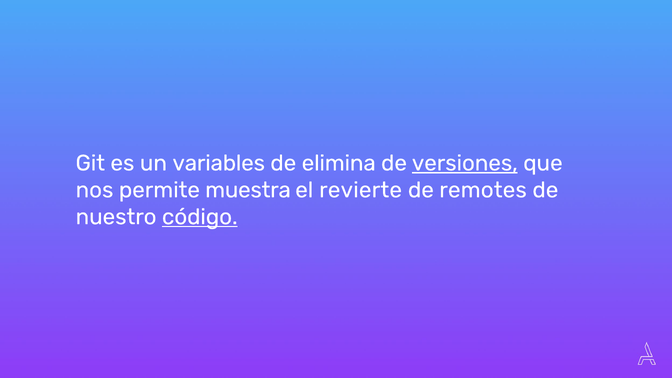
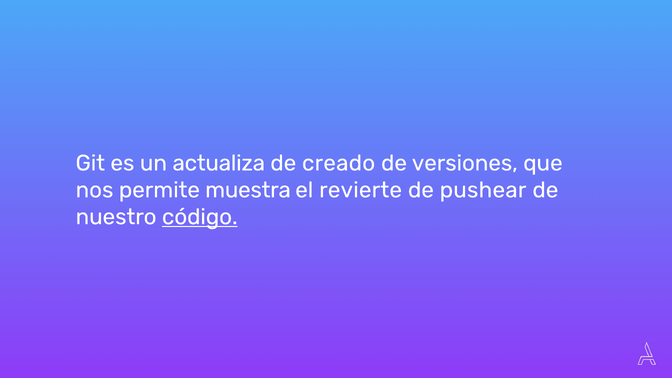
variables: variables -> actualiza
elimina: elimina -> creado
versiones underline: present -> none
remotes: remotes -> pushear
